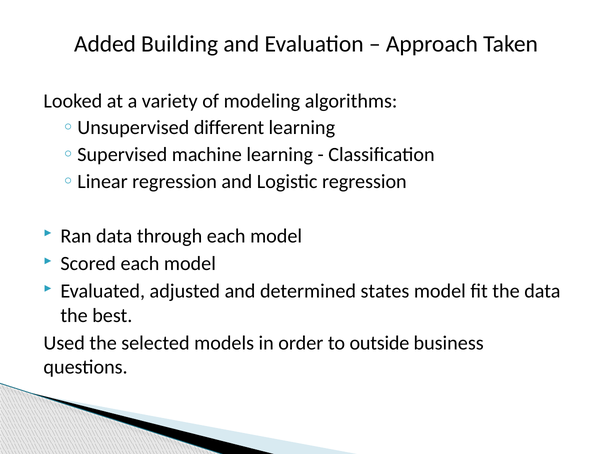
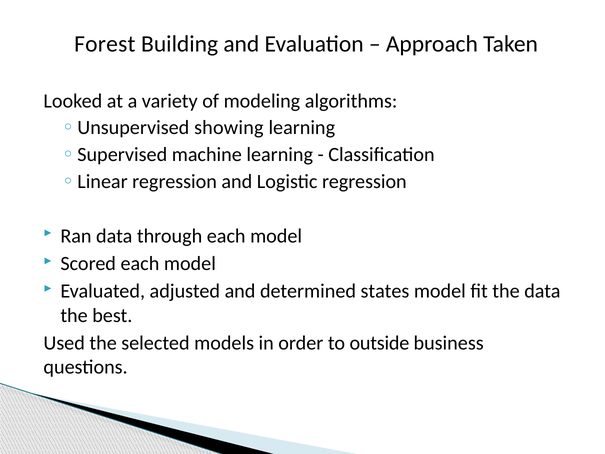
Added: Added -> Forest
different: different -> showing
